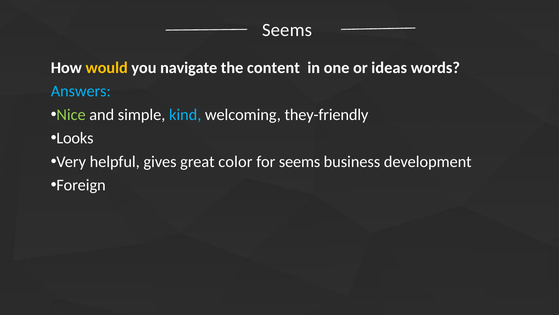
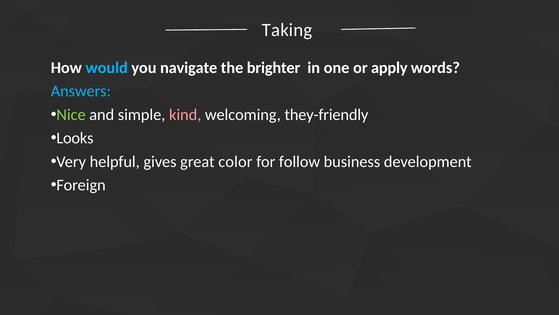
Seems at (287, 30): Seems -> Taking
would colour: yellow -> light blue
content: content -> brighter
ideas: ideas -> apply
kind colour: light blue -> pink
for seems: seems -> follow
